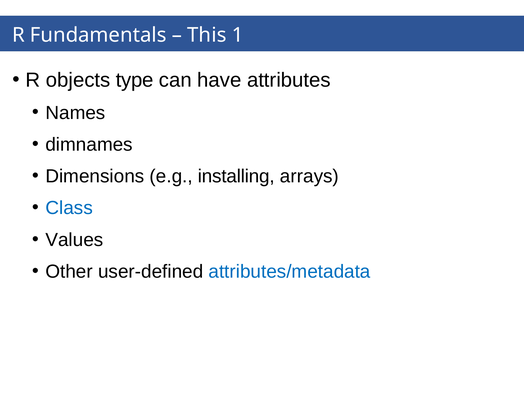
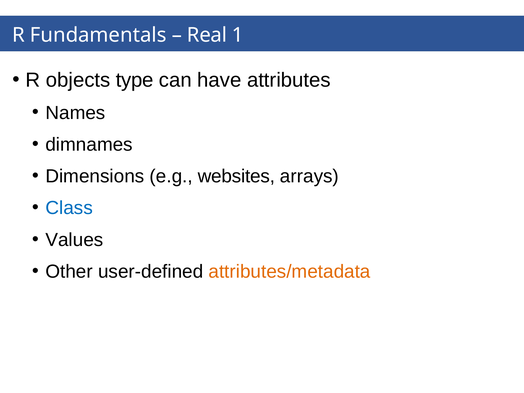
This: This -> Real
installing: installing -> websites
attributes/metadata colour: blue -> orange
